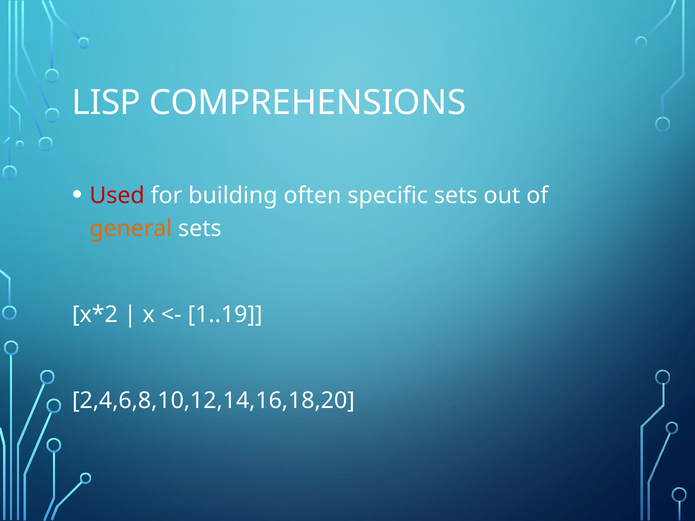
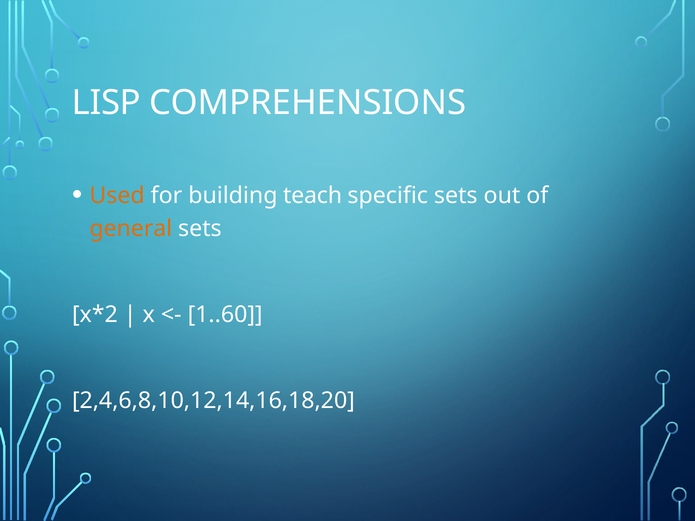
Used colour: red -> orange
often: often -> teach
1..19: 1..19 -> 1..60
